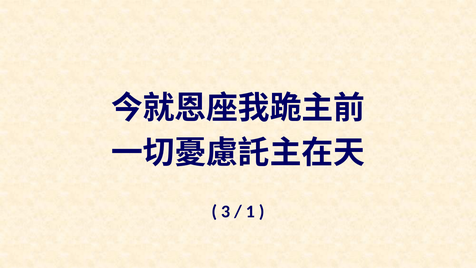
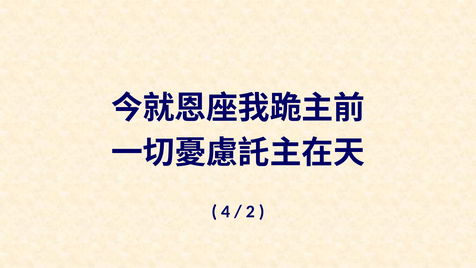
3: 3 -> 4
1: 1 -> 2
